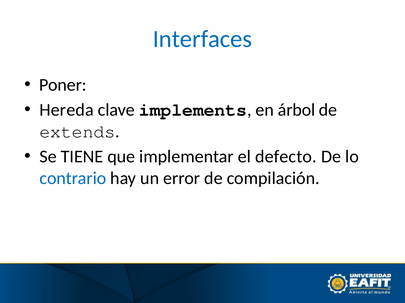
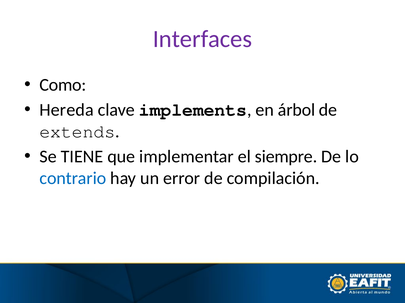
Interfaces colour: blue -> purple
Poner: Poner -> Como
defecto: defecto -> siempre
